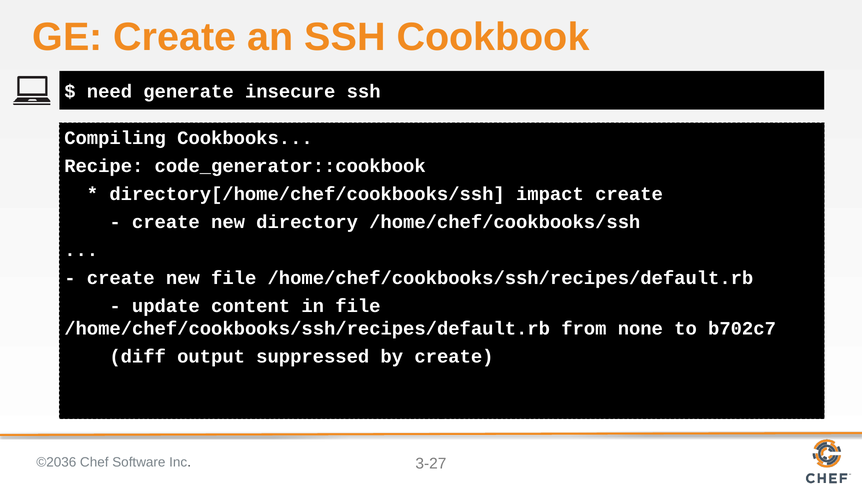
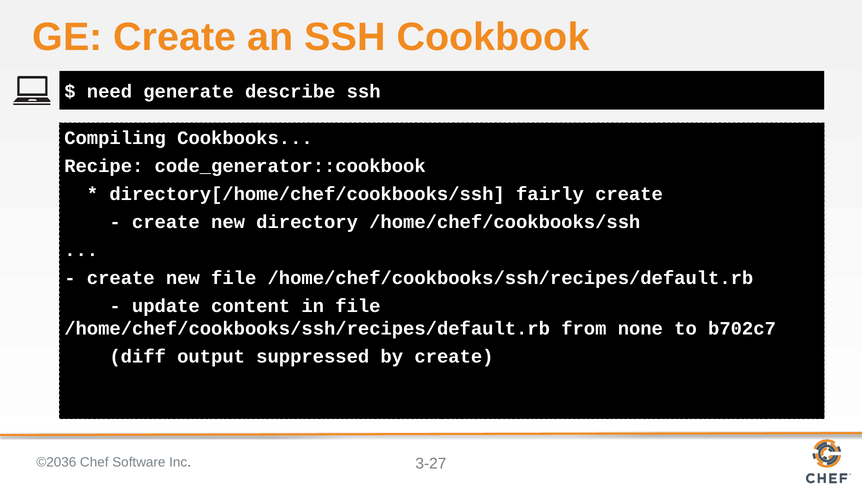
insecure: insecure -> describe
impact: impact -> fairly
